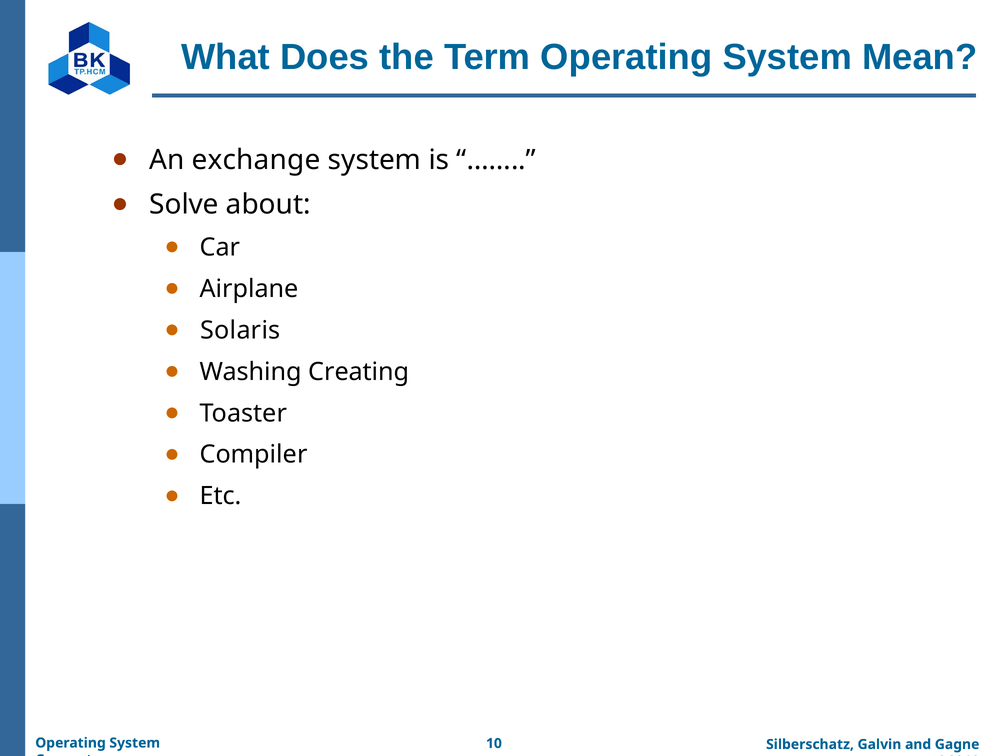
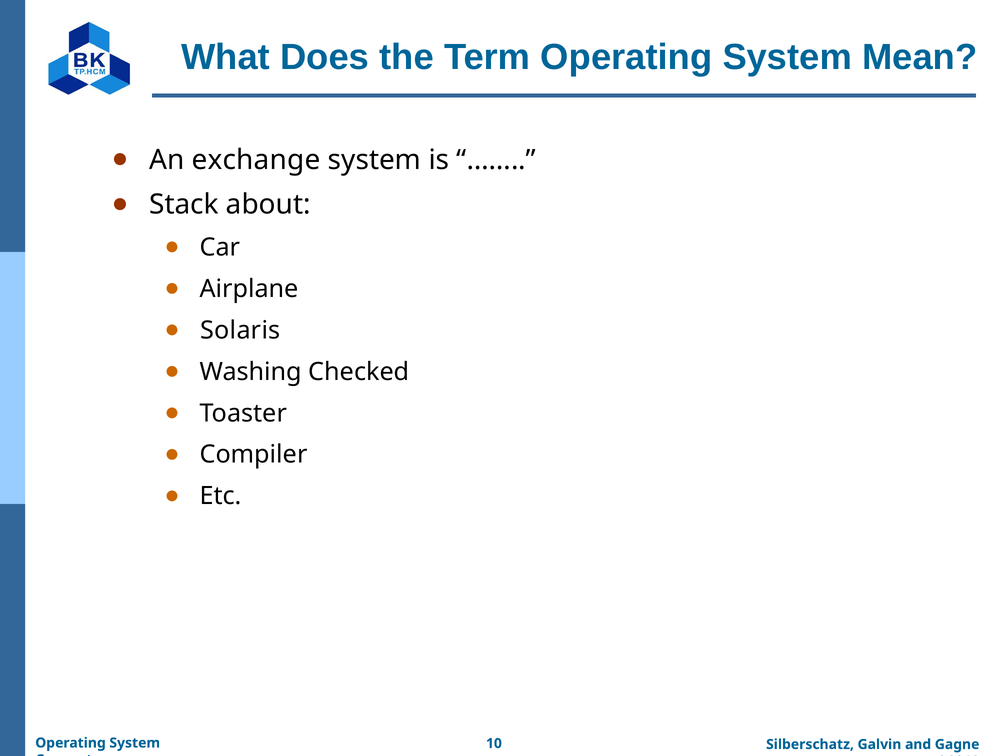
Solve: Solve -> Stack
Creating: Creating -> Checked
